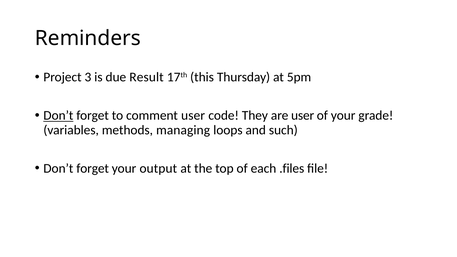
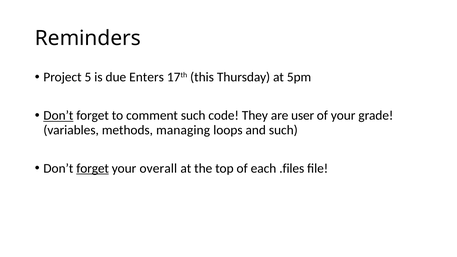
3: 3 -> 5
Result: Result -> Enters
comment user: user -> such
forget at (93, 168) underline: none -> present
output: output -> overall
